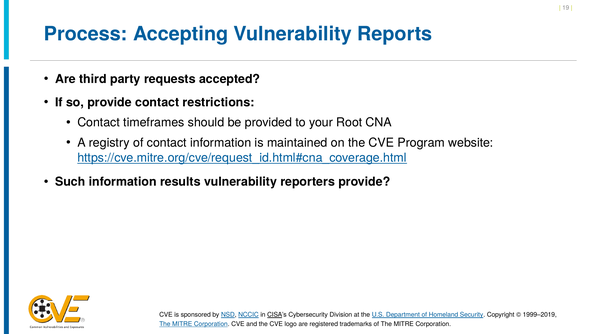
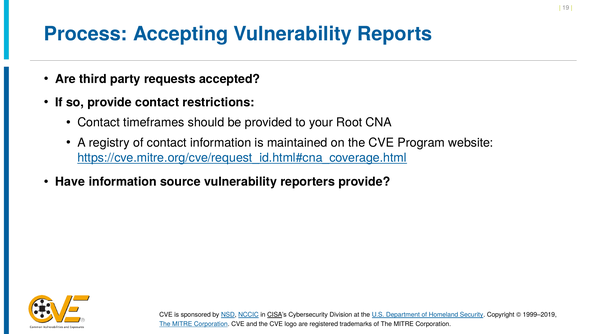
Such: Such -> Have
results: results -> source
